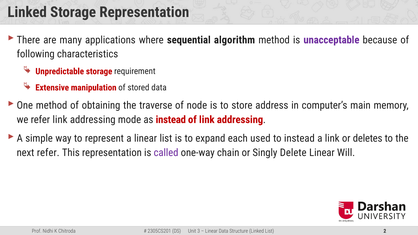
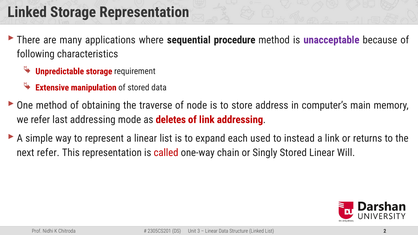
algorithm: algorithm -> procedure
refer link: link -> last
as instead: instead -> deletes
deletes: deletes -> returns
called colour: purple -> red
Singly Delete: Delete -> Stored
